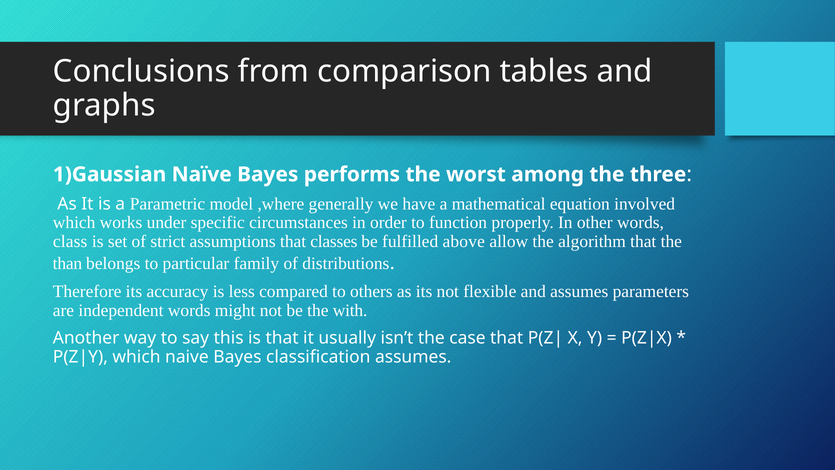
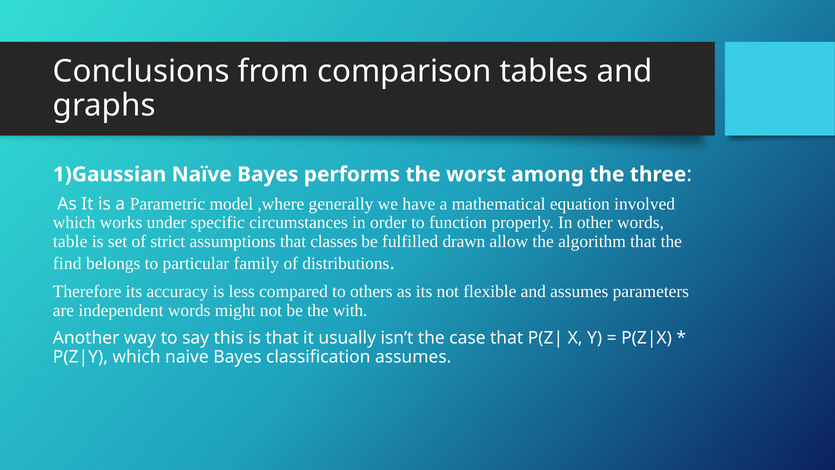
class: class -> table
above: above -> drawn
than: than -> find
